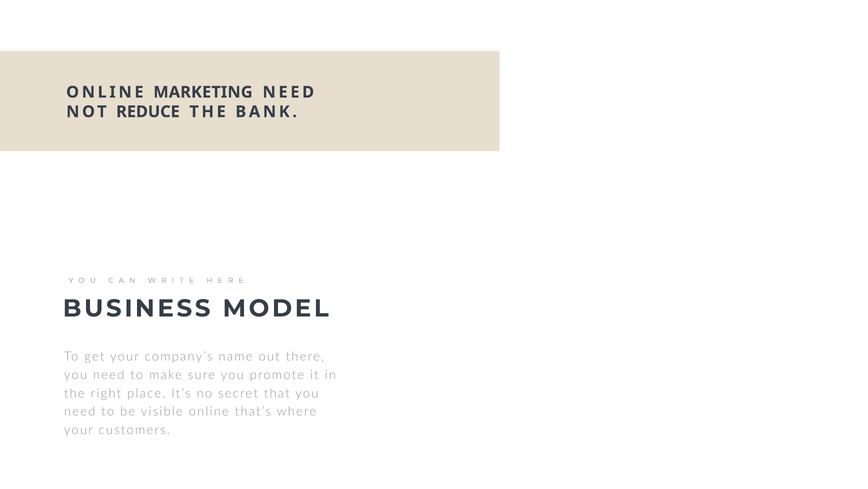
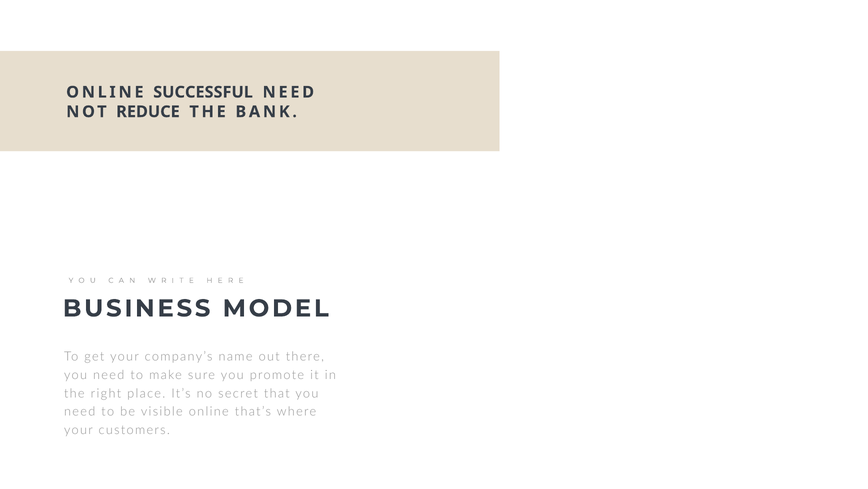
MARKETING: MARKETING -> SUCCESSFUL
